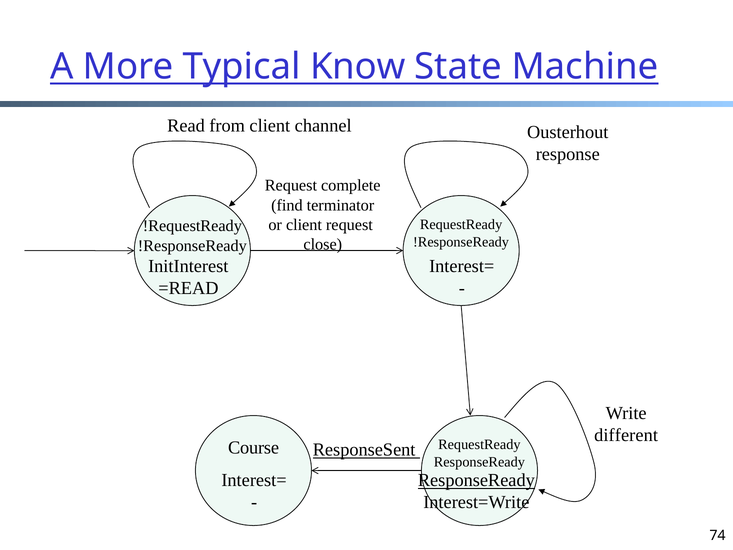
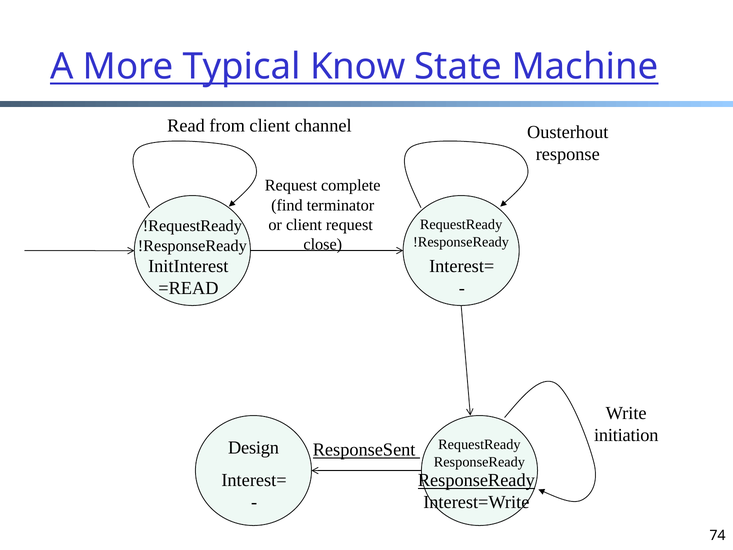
different: different -> initiation
Course: Course -> Design
